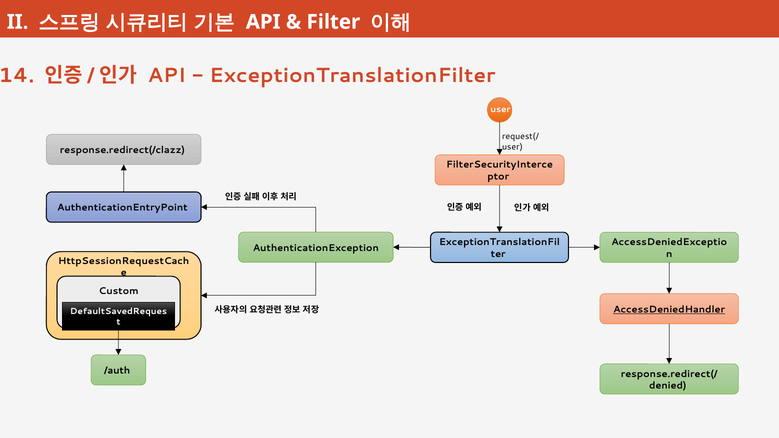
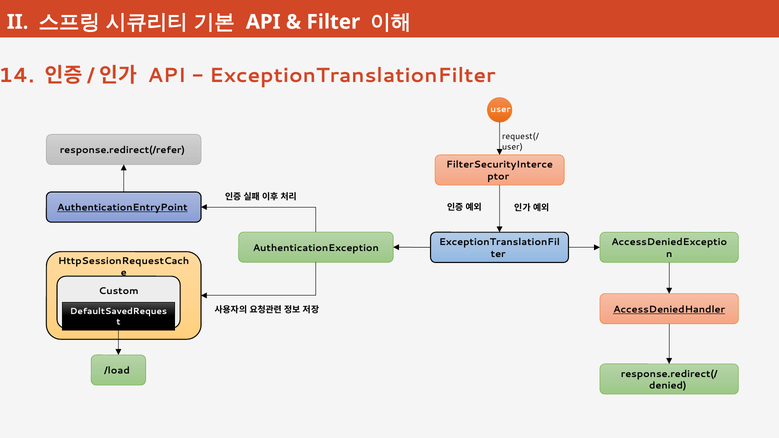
response.redirect(/clazz: response.redirect(/clazz -> response.redirect(/refer
AuthenticationEntryPoint underline: none -> present
/auth: /auth -> /load
